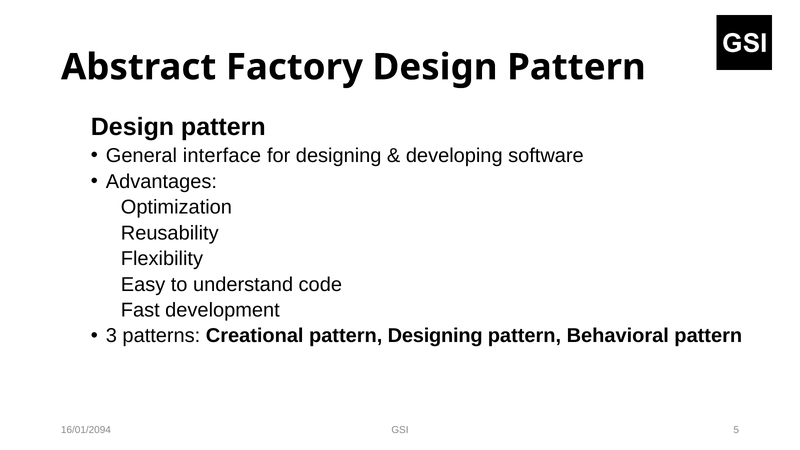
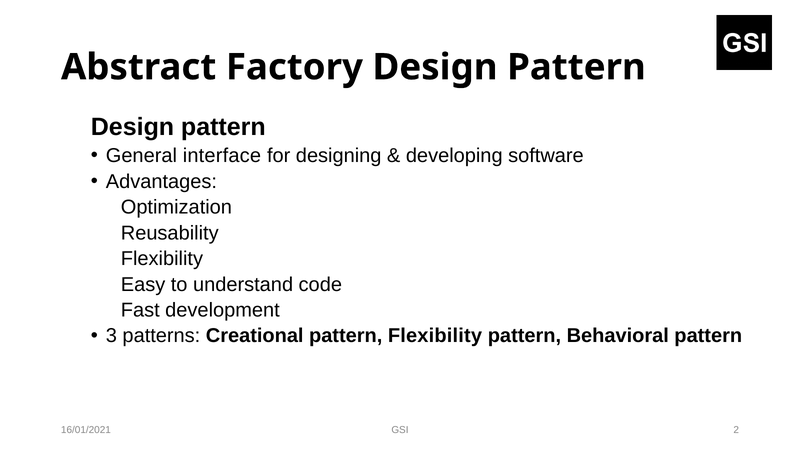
pattern Designing: Designing -> Flexibility
16/01/2094: 16/01/2094 -> 16/01/2021
5: 5 -> 2
